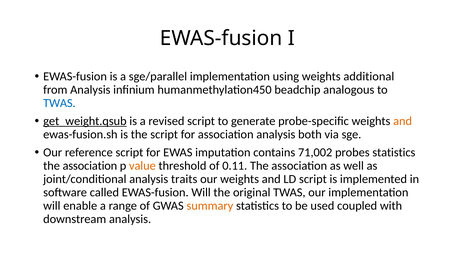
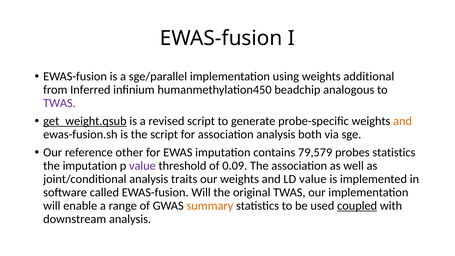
from Analysis: Analysis -> Inferred
TWAS at (59, 103) colour: blue -> purple
reference script: script -> other
71,002: 71,002 -> 79,579
association at (90, 166): association -> imputation
value at (142, 166) colour: orange -> purple
0.11: 0.11 -> 0.09
LD script: script -> value
coupled underline: none -> present
